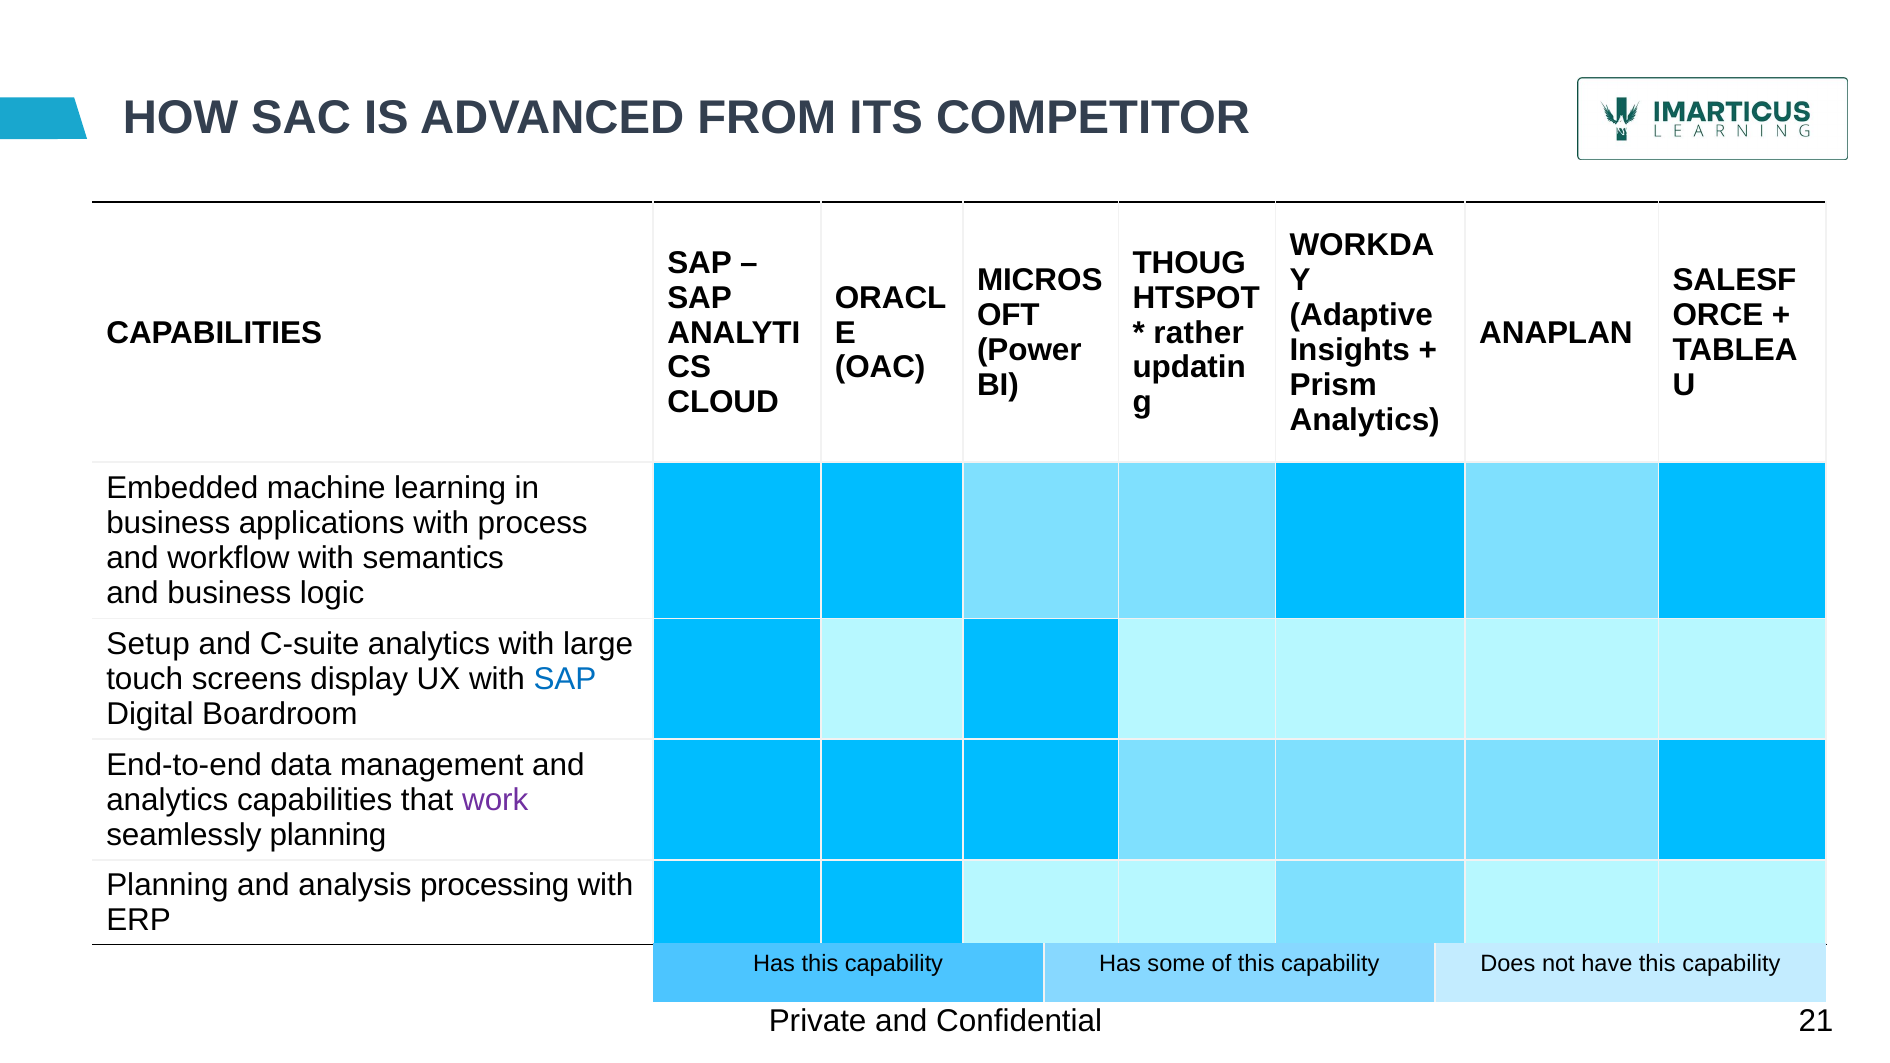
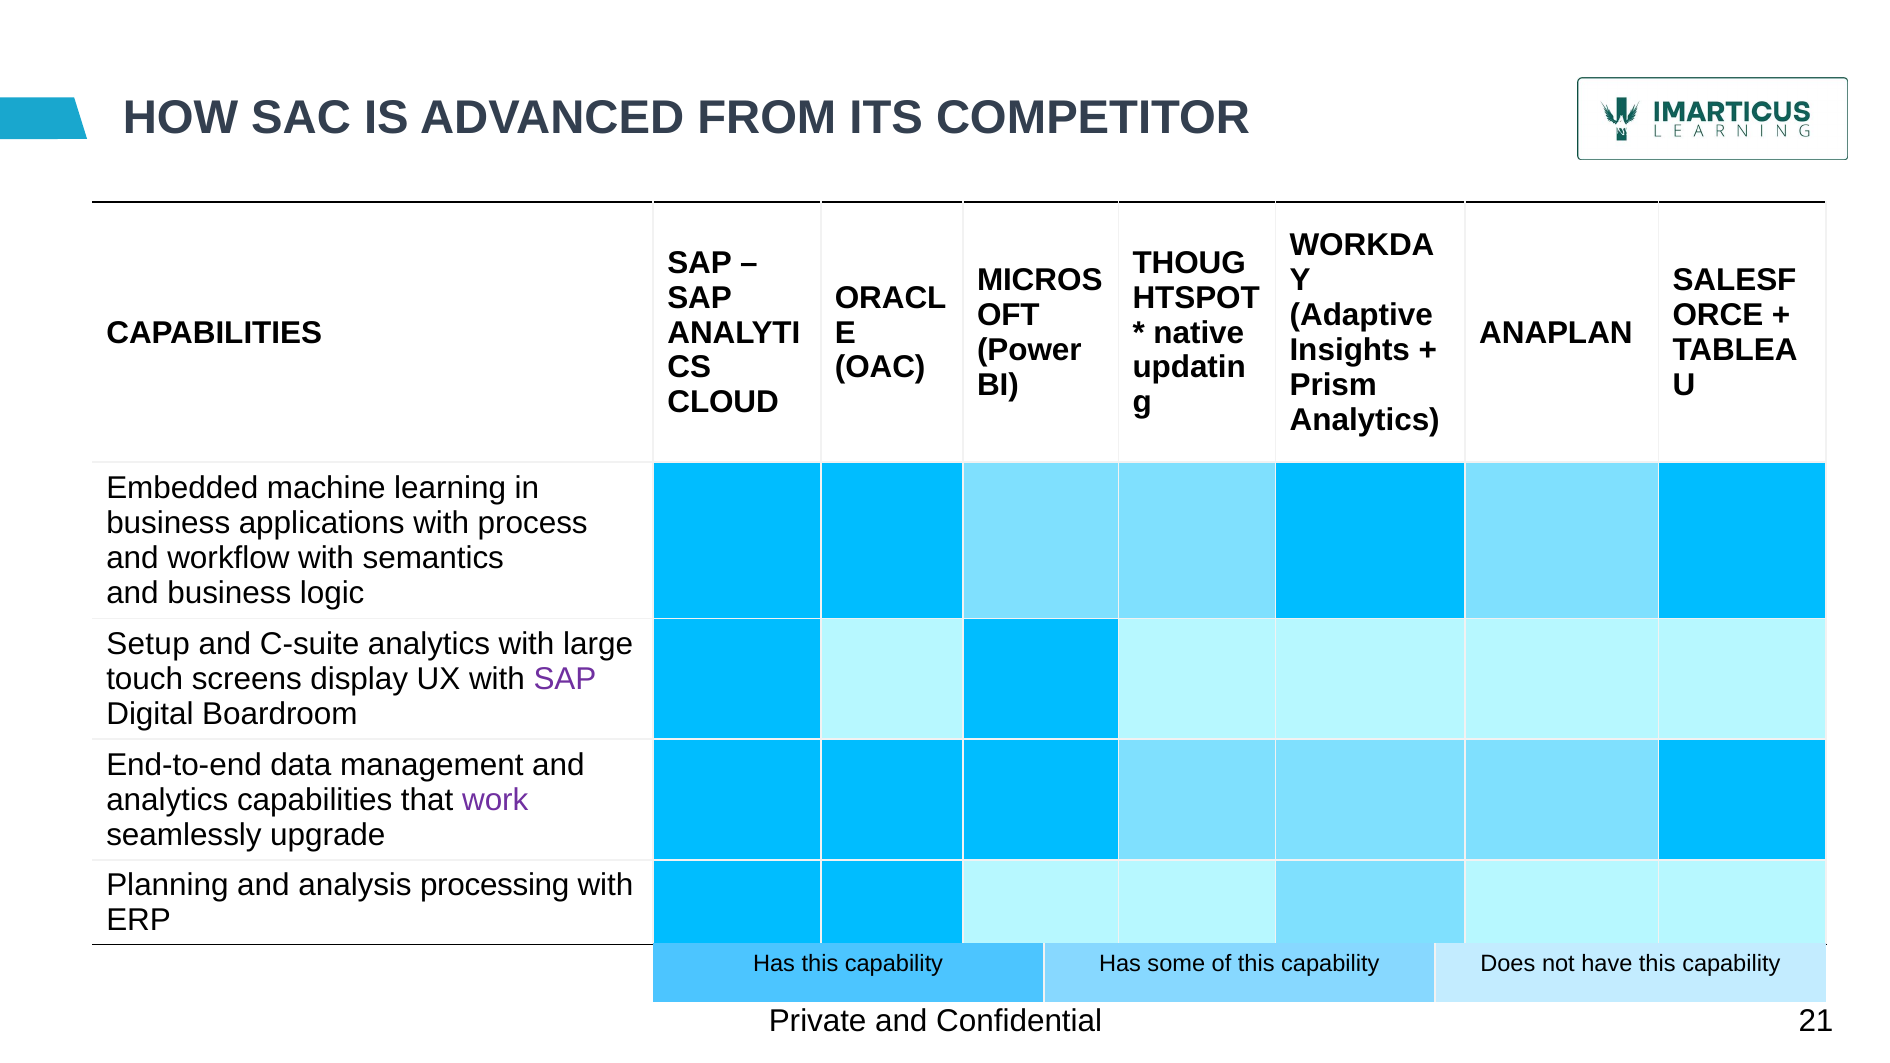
rather: rather -> native
SAP at (565, 679) colour: blue -> purple
seamlessly planning: planning -> upgrade
